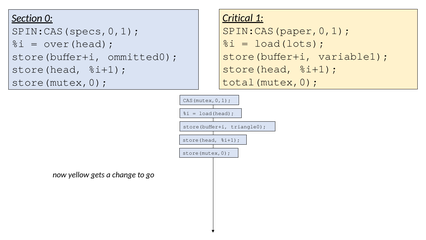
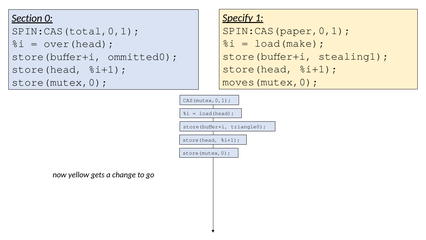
Critical: Critical -> Specify
SPIN:CAS(specs,0,1: SPIN:CAS(specs,0,1 -> SPIN:CAS(total,0,1
load(lots: load(lots -> load(make
variable1: variable1 -> stealing1
total(mutex,0: total(mutex,0 -> moves(mutex,0
